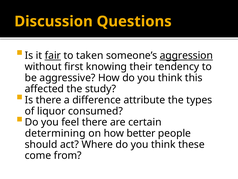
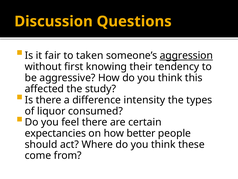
fair underline: present -> none
attribute: attribute -> intensity
determining: determining -> expectancies
